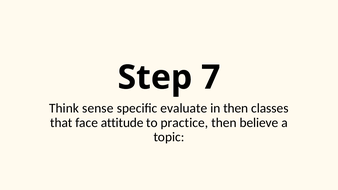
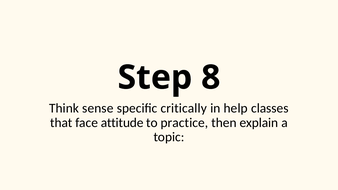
7: 7 -> 8
evaluate: evaluate -> critically
in then: then -> help
believe: believe -> explain
